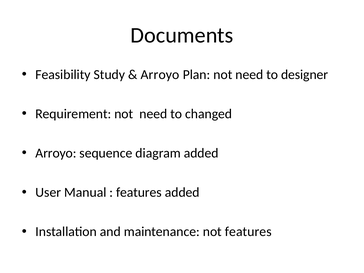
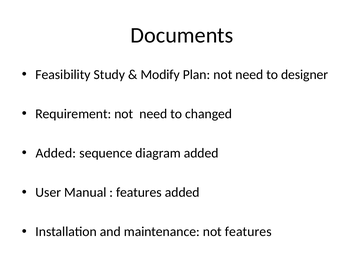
Arroyo at (160, 75): Arroyo -> Modify
Arroyo at (56, 153): Arroyo -> Added
